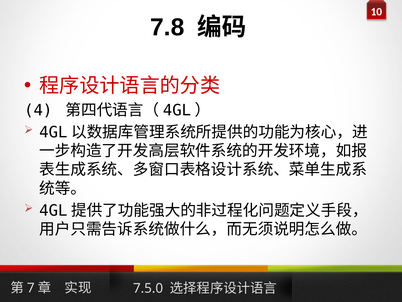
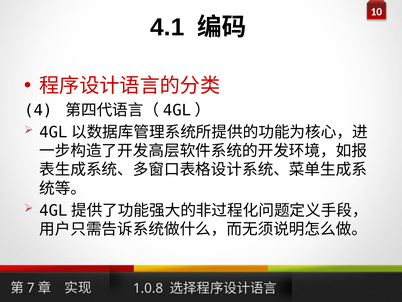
7.8: 7.8 -> 4.1
7.5.0: 7.5.0 -> 1.0.8
